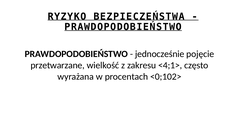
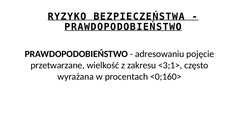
jednocześnie: jednocześnie -> adresowaniu
<4;1>: <4;1> -> <3;1>
<0;102>: <0;102> -> <0;160>
